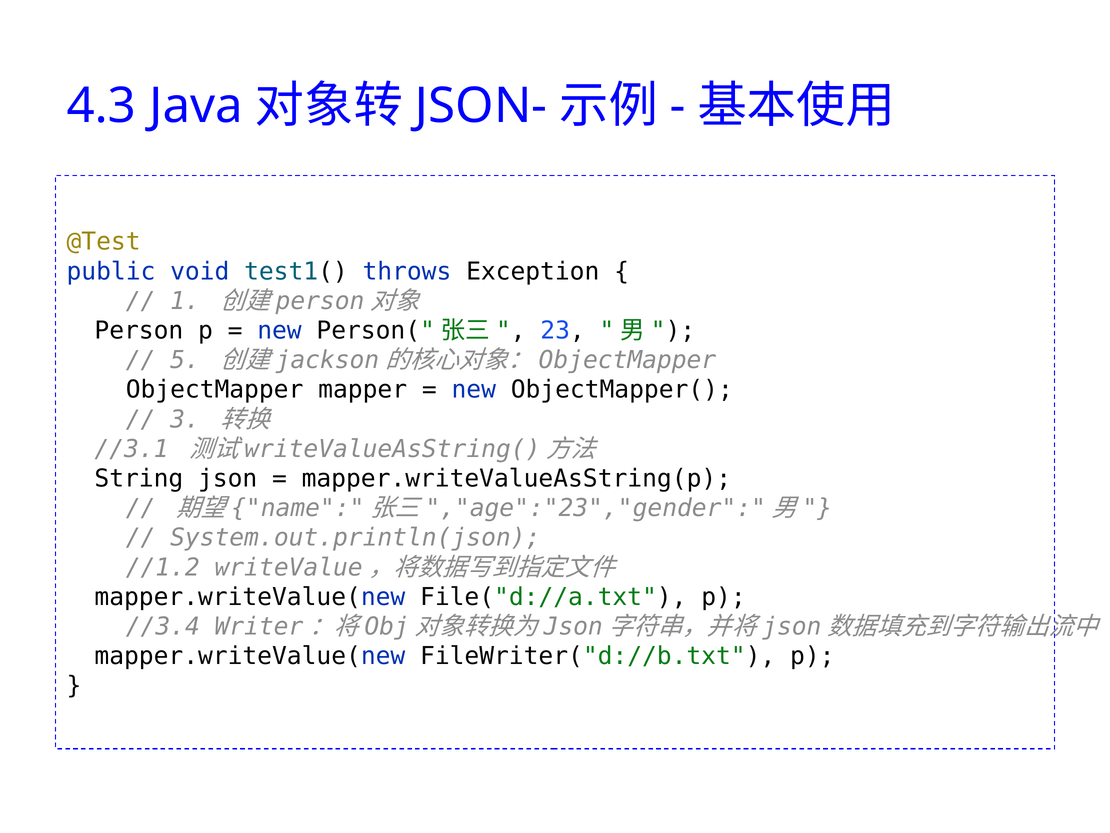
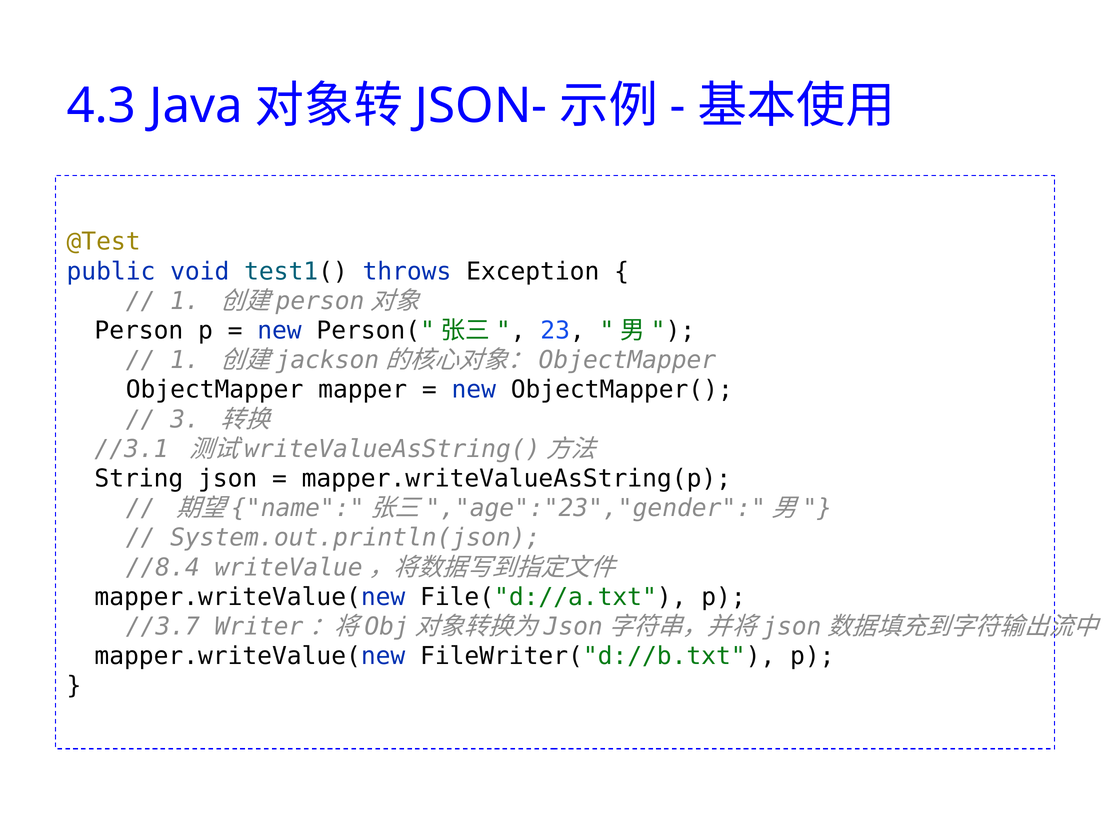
5 at (185, 360): 5 -> 1
//1.2: //1.2 -> //8.4
//3.4: //3.4 -> //3.7
